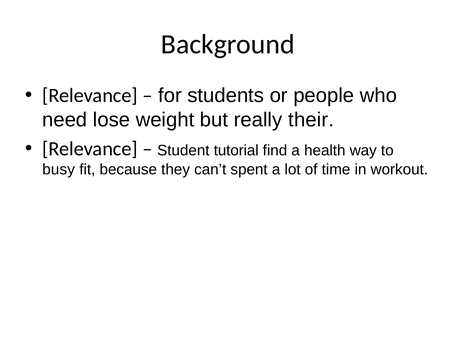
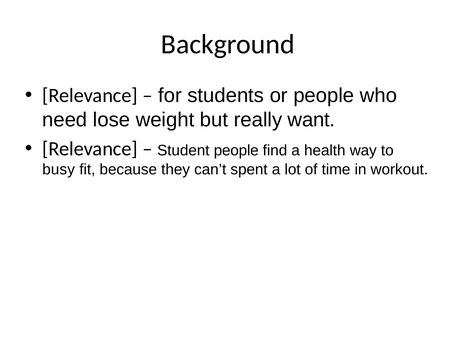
their: their -> want
Student tutorial: tutorial -> people
